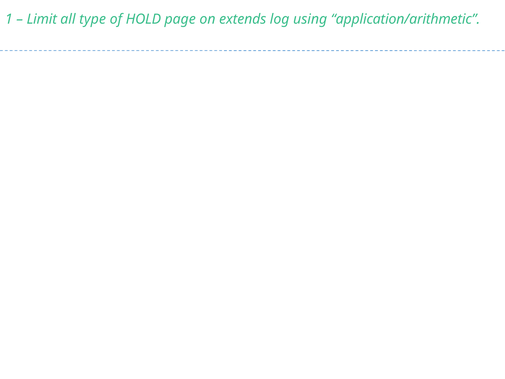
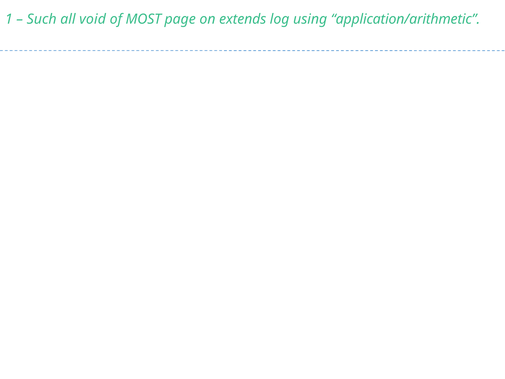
Limit: Limit -> Such
type: type -> void
HOLD: HOLD -> MOST
